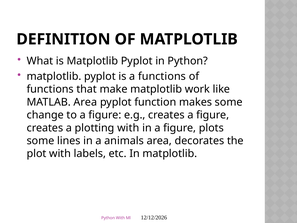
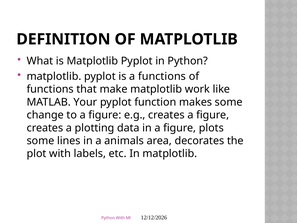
MATLAB Area: Area -> Your
plotting with: with -> data
